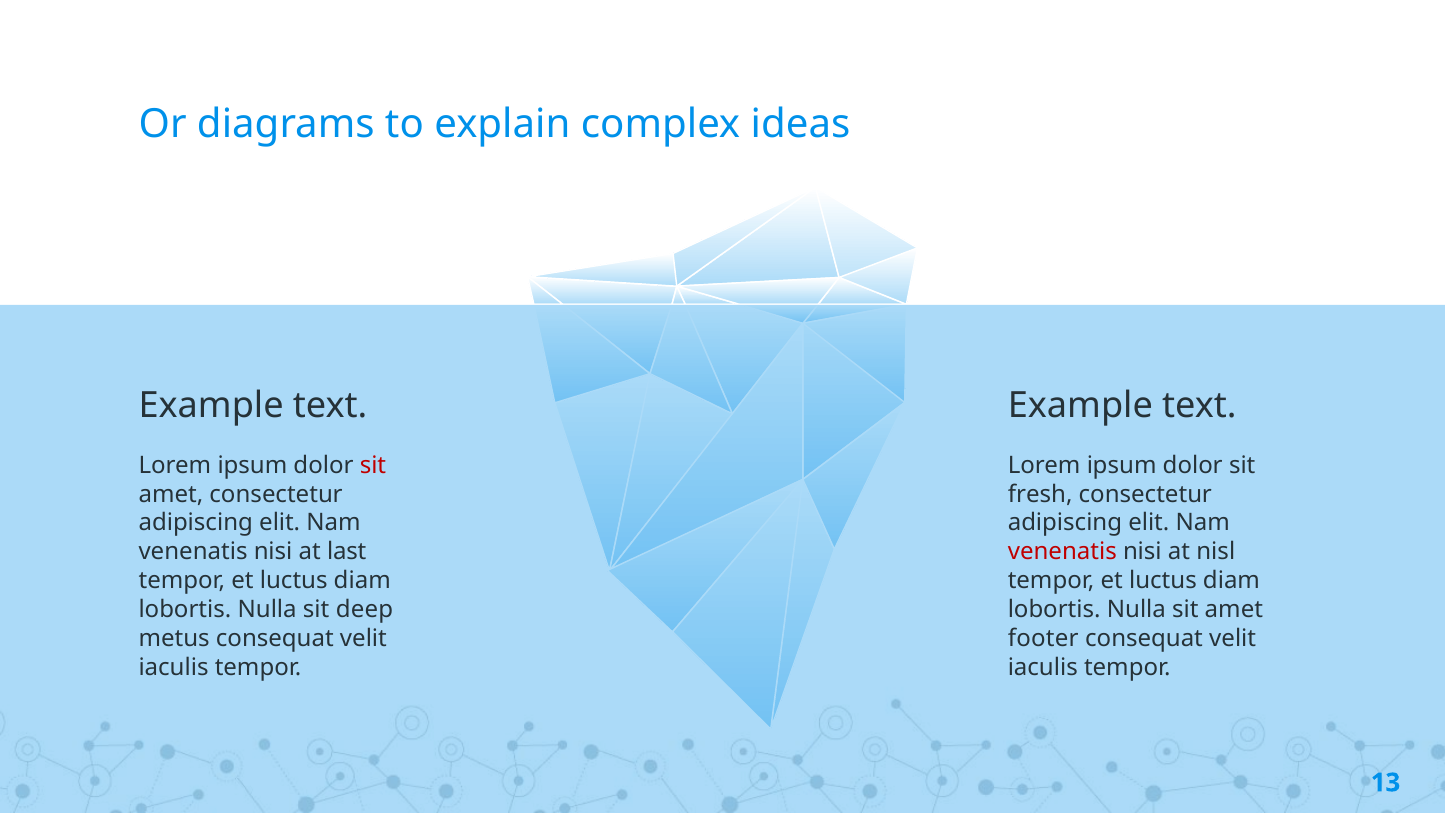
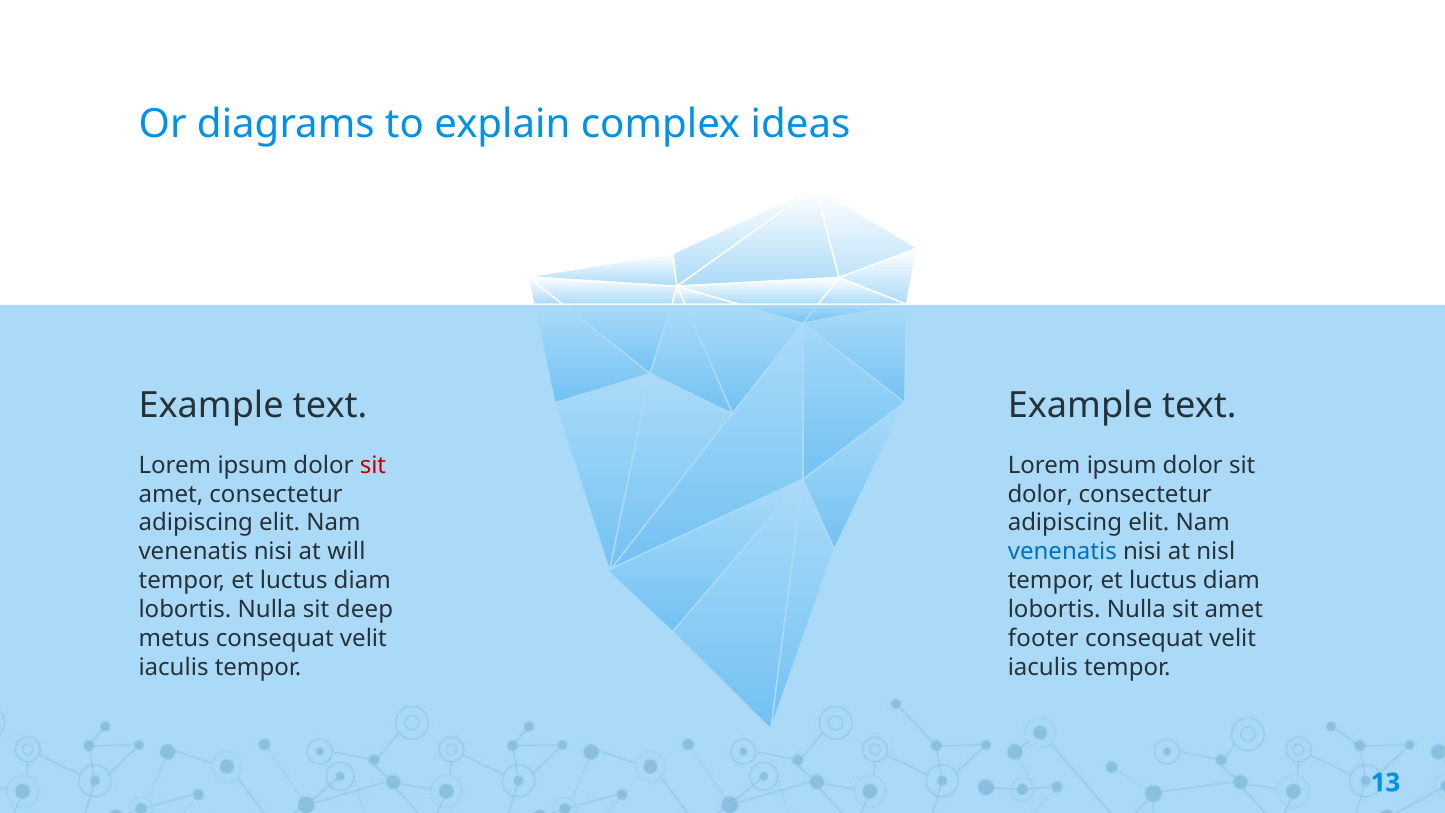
fresh at (1040, 494): fresh -> dolor
last: last -> will
venenatis at (1062, 552) colour: red -> blue
